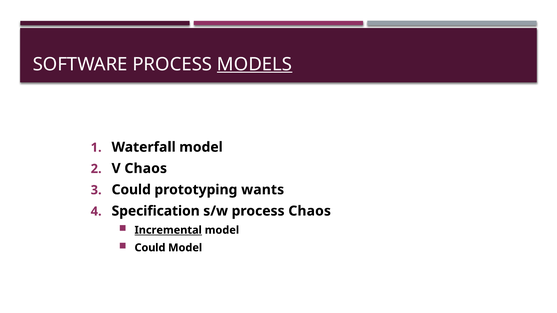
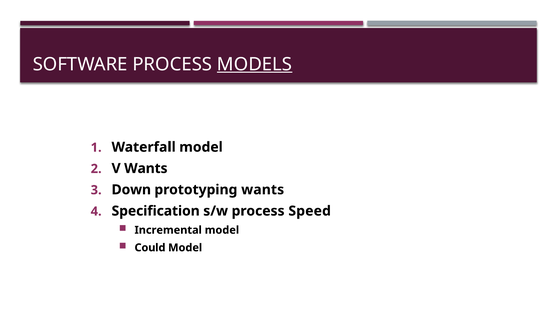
V Chaos: Chaos -> Wants
Could at (131, 190): Could -> Down
process Chaos: Chaos -> Speed
Incremental underline: present -> none
